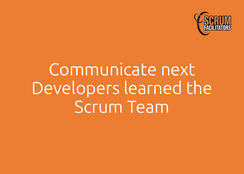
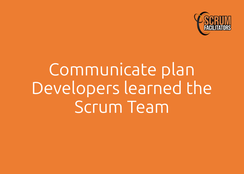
next: next -> plan
